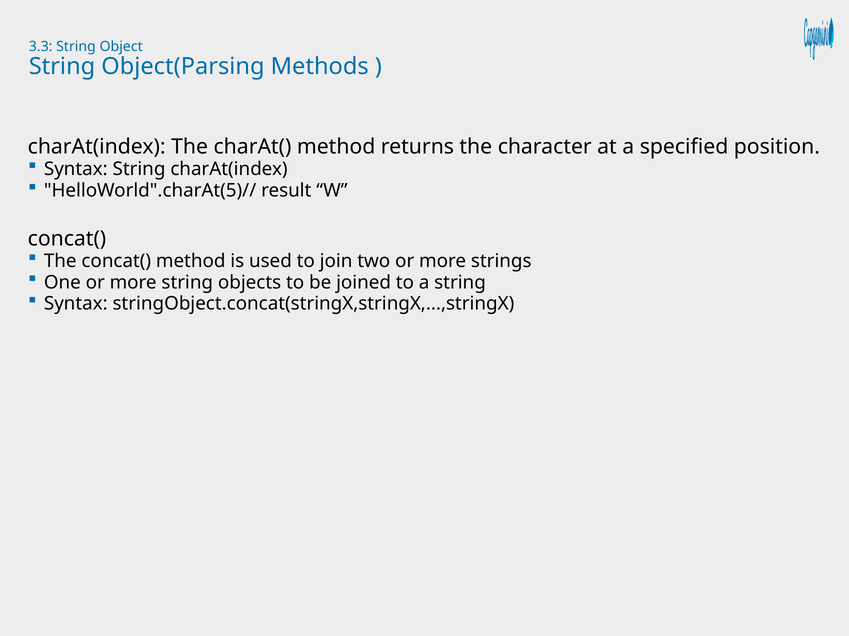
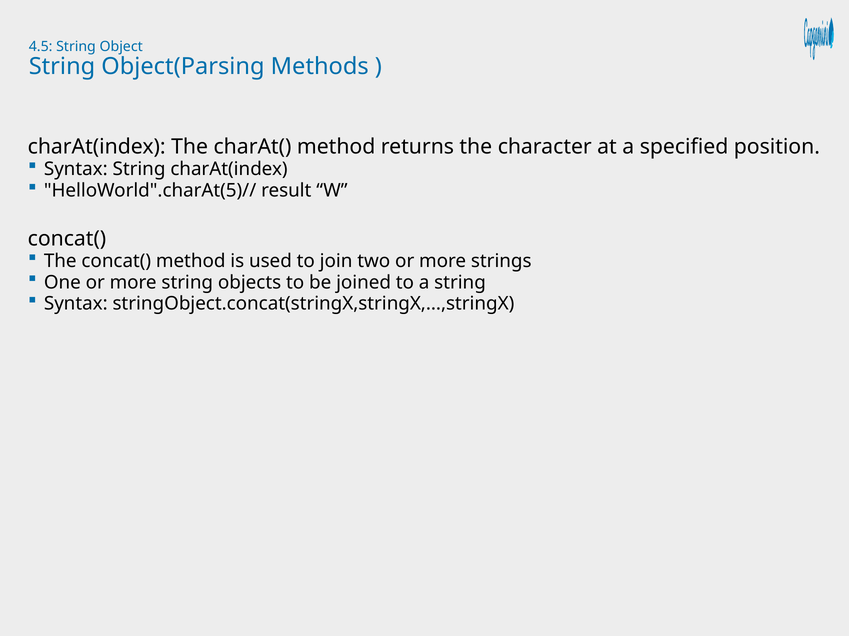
3.3: 3.3 -> 4.5
